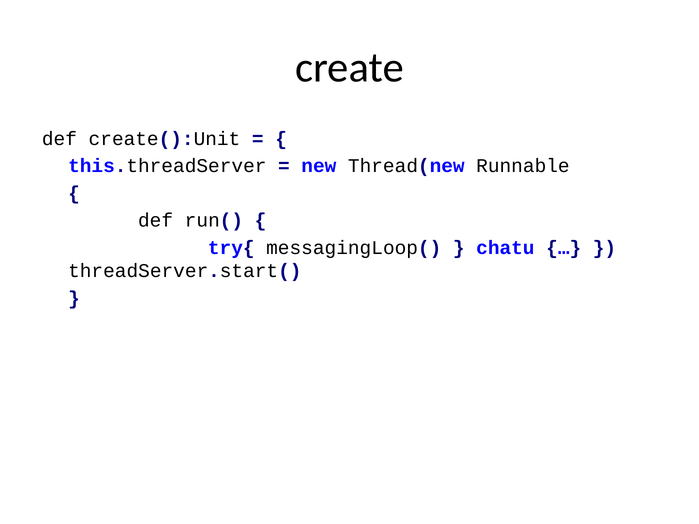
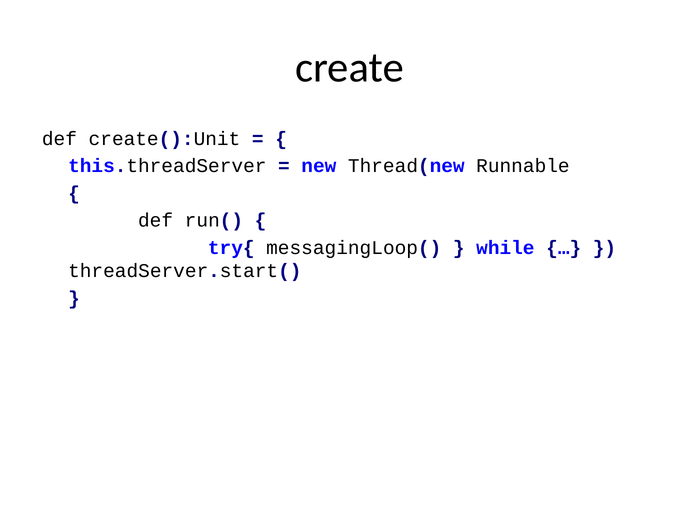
chatu: chatu -> while
